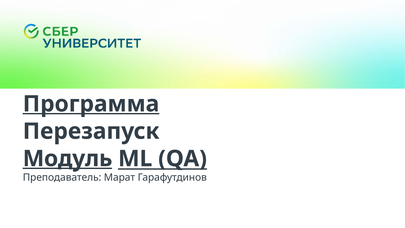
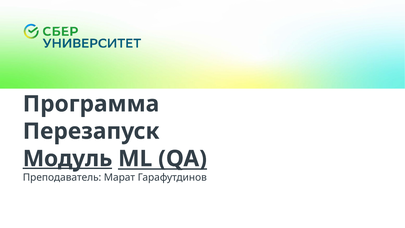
Программа underline: present -> none
